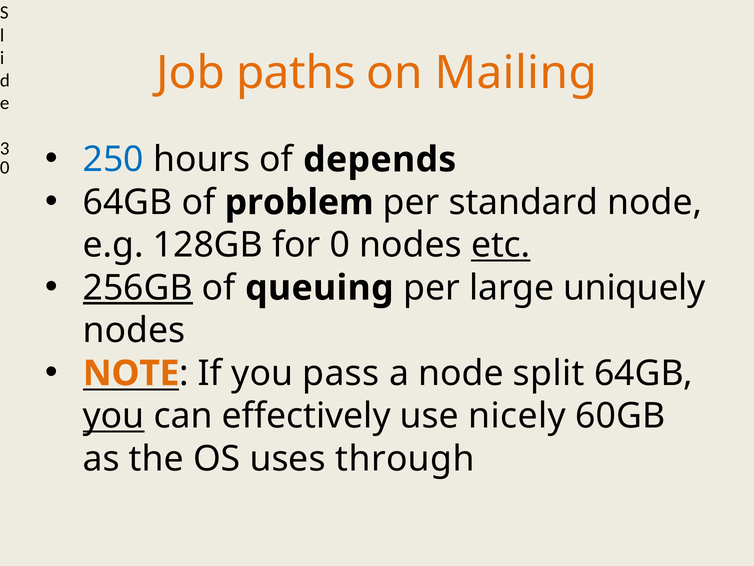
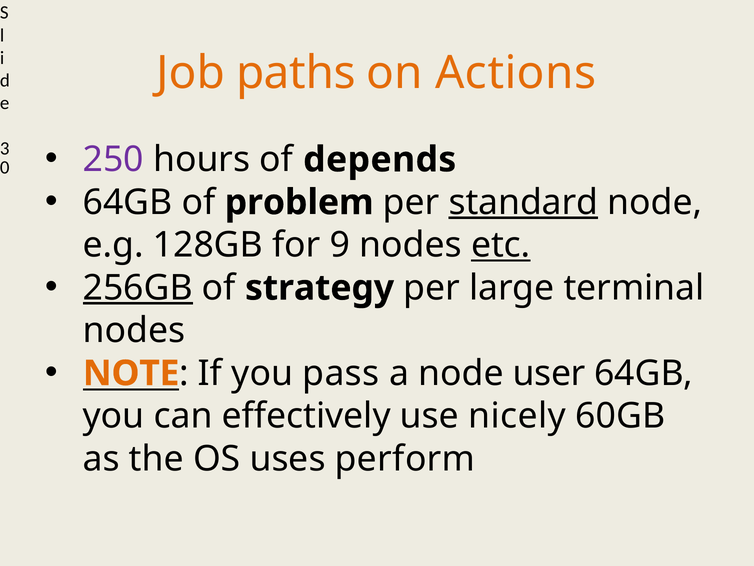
Mailing: Mailing -> Actions
250 colour: blue -> purple
standard underline: none -> present
for 0: 0 -> 9
queuing: queuing -> strategy
uniquely: uniquely -> terminal
split: split -> user
you at (114, 416) underline: present -> none
through: through -> perform
